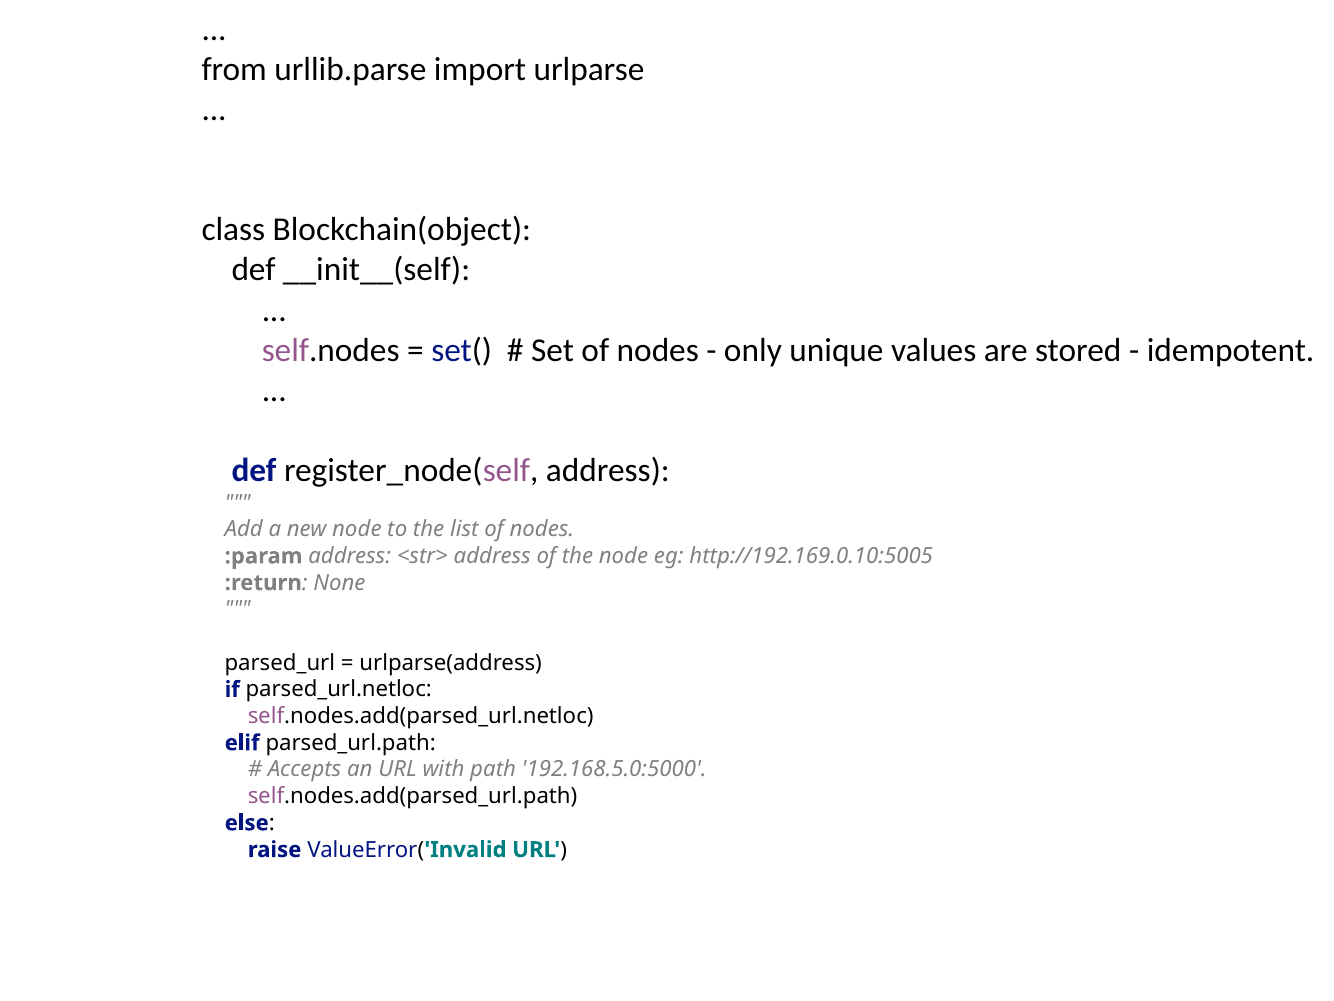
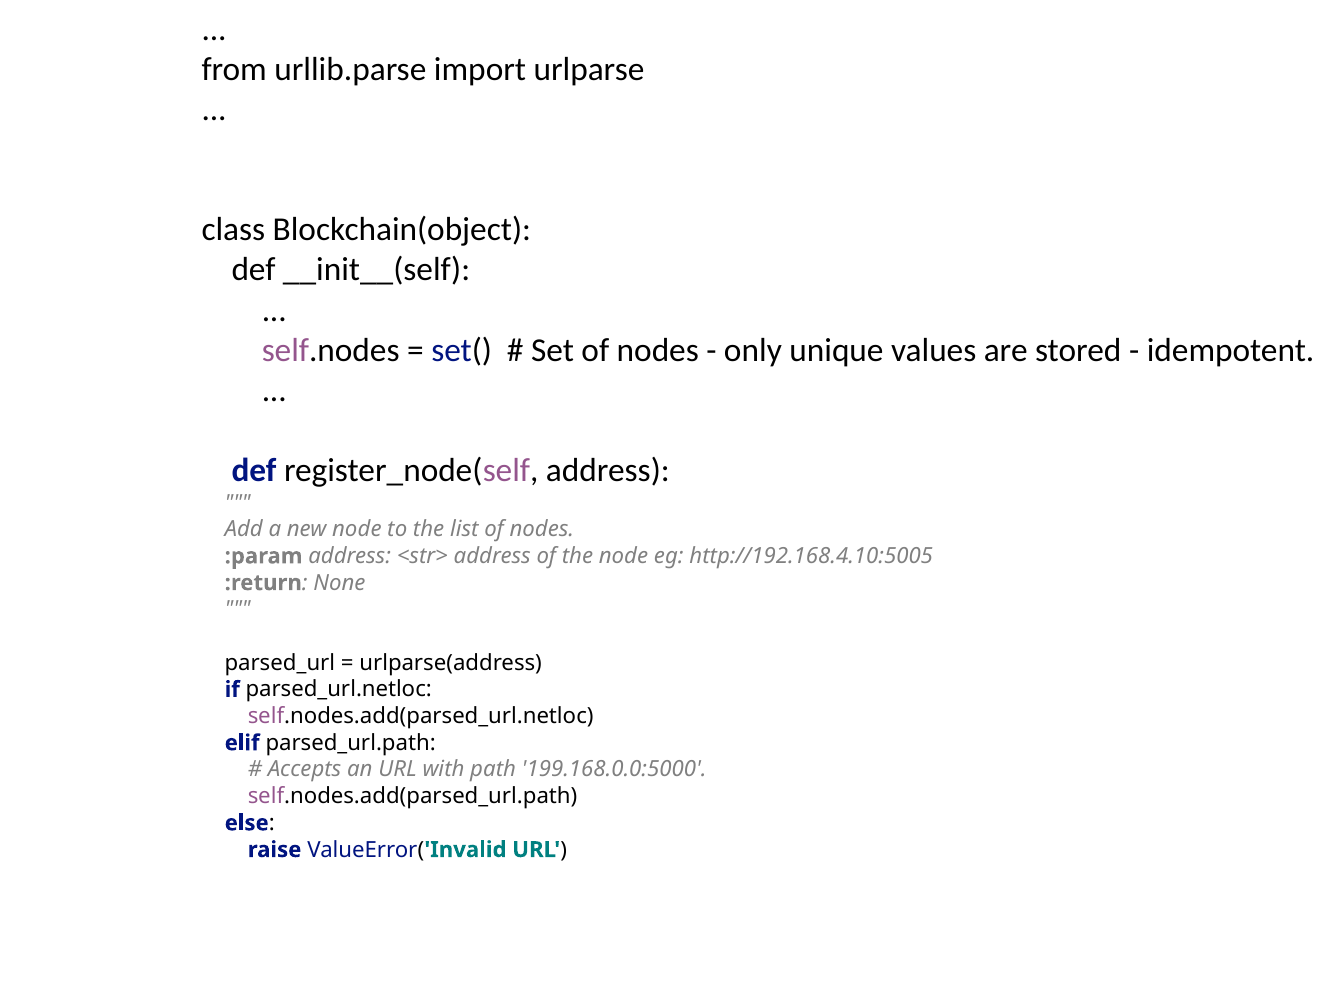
http://192.169.0.10:5005: http://192.169.0.10:5005 -> http://192.168.4.10:5005
192.168.5.0:5000: 192.168.5.0:5000 -> 199.168.0.0:5000
